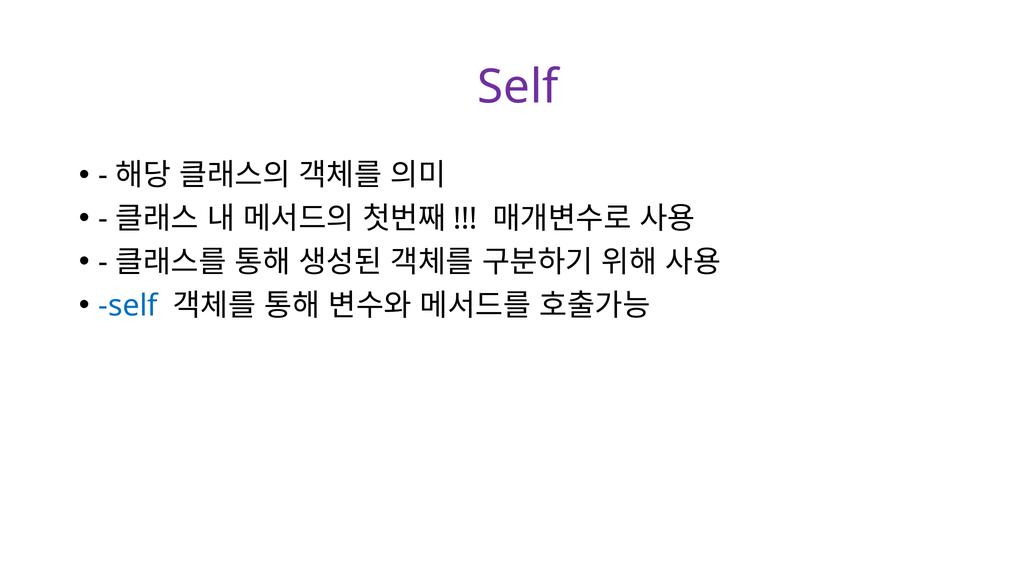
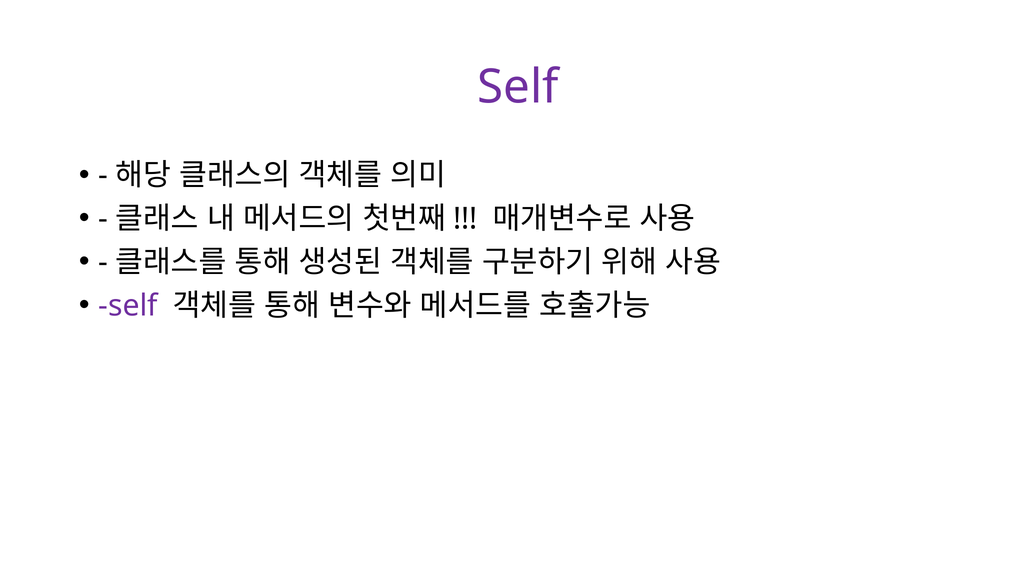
self at (128, 305) colour: blue -> purple
